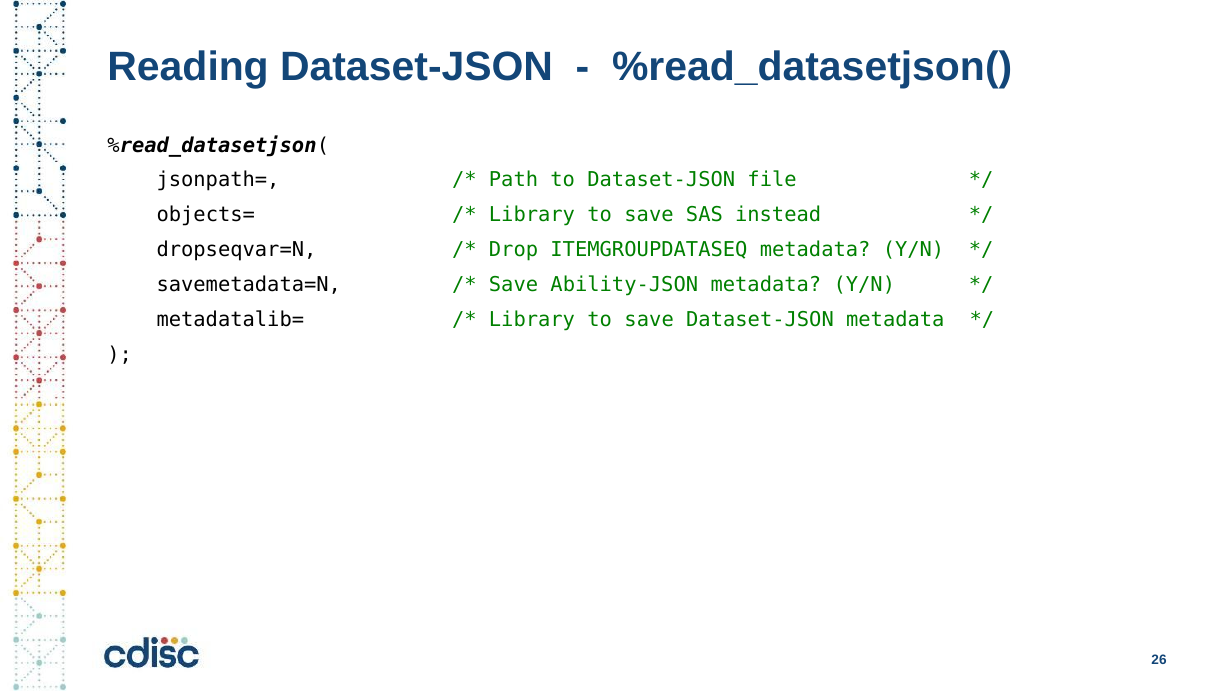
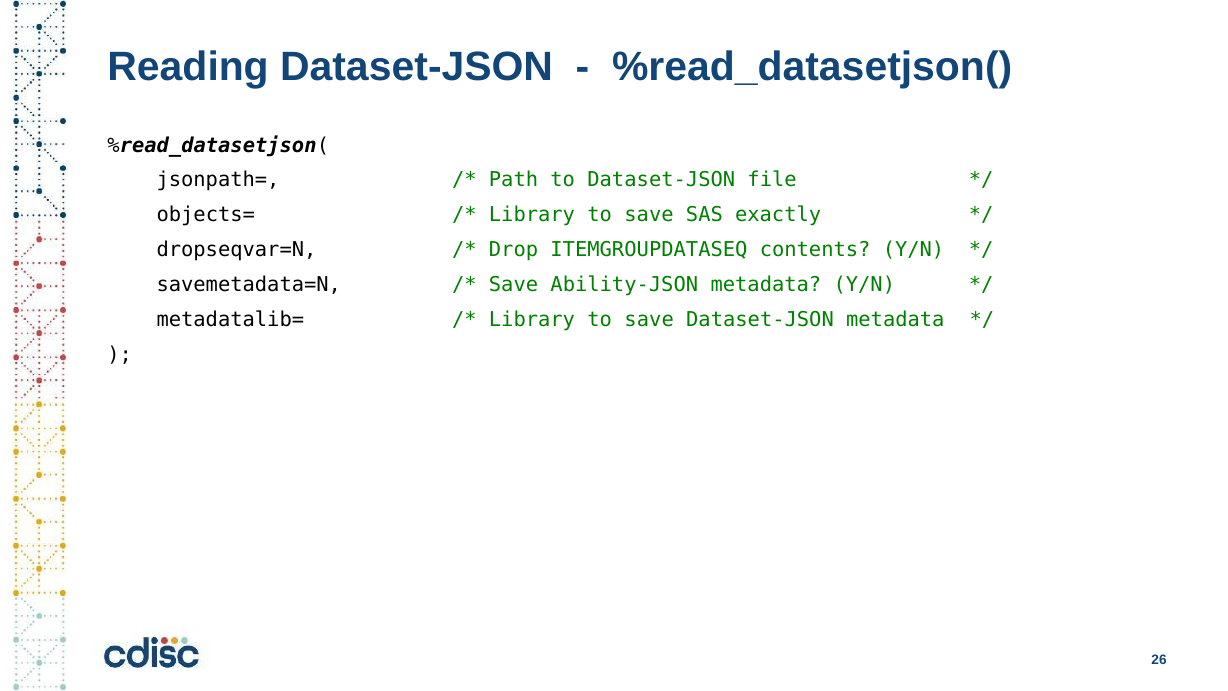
instead: instead -> exactly
ITEMGROUPDATASEQ metadata: metadata -> contents
